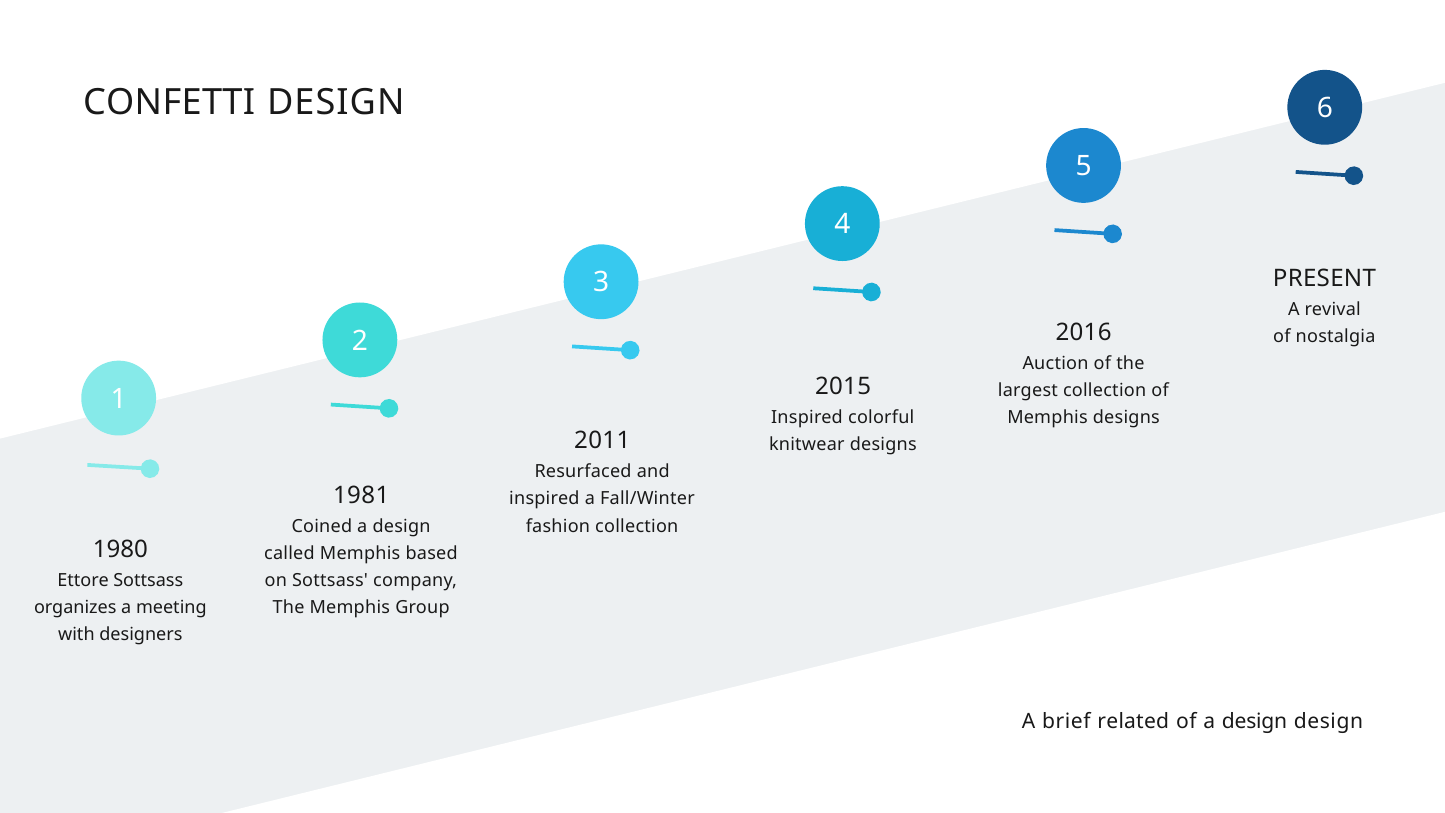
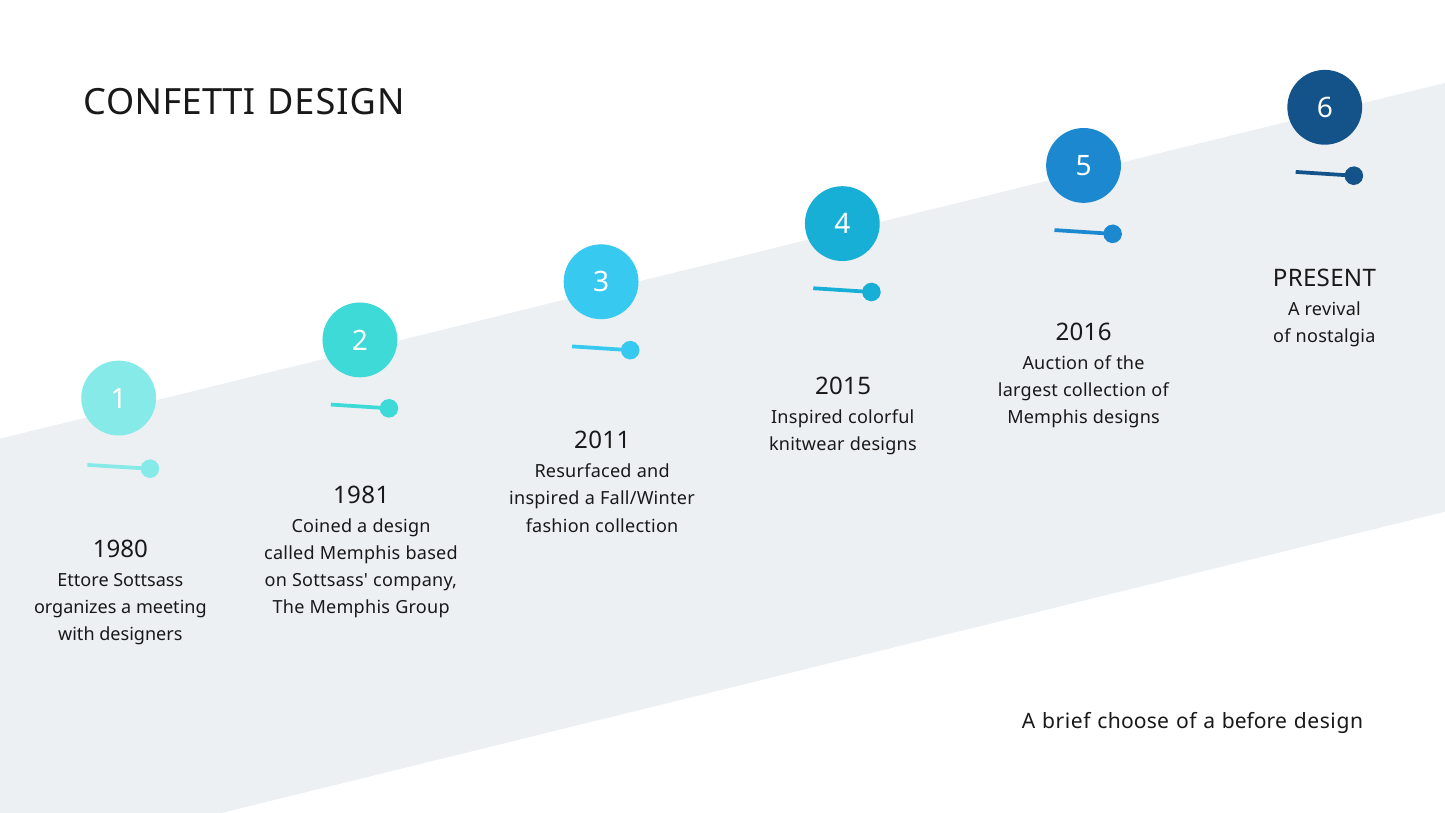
related: related -> choose
of a design: design -> before
